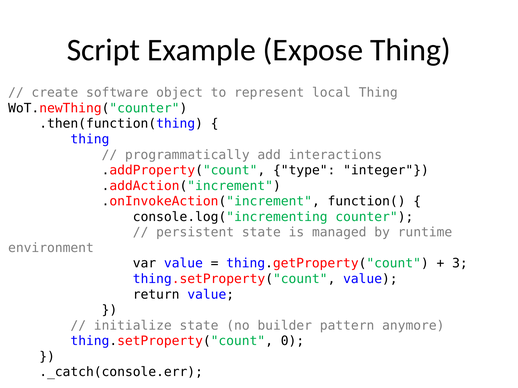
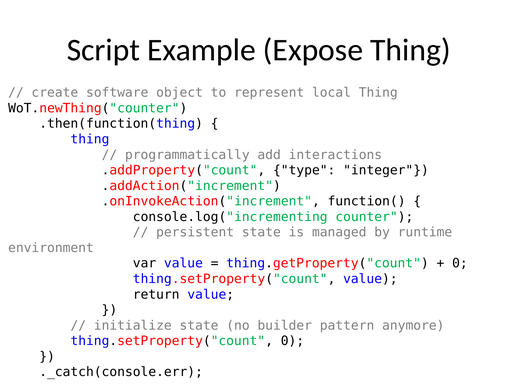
3 at (460, 264): 3 -> 0
